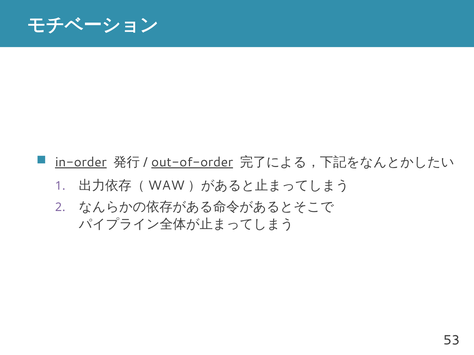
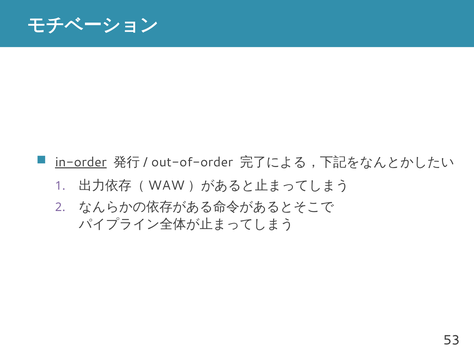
out-of-order underline: present -> none
